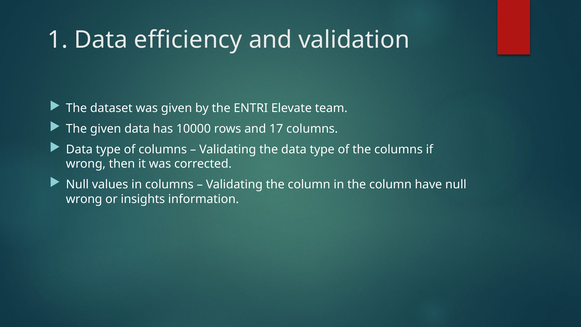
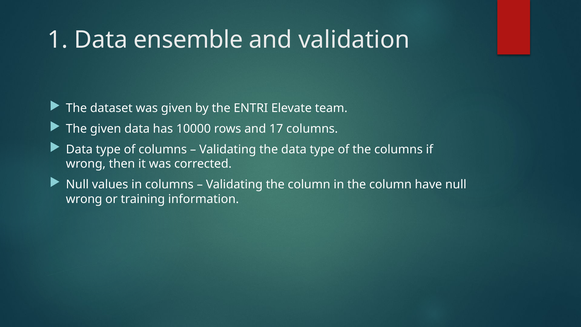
efficiency: efficiency -> ensemble
insights: insights -> training
